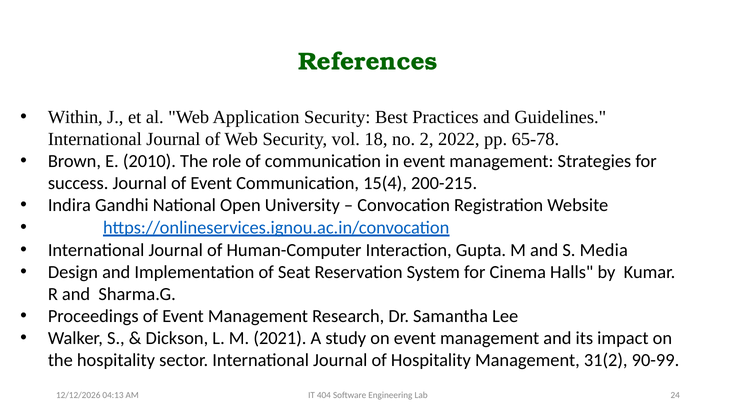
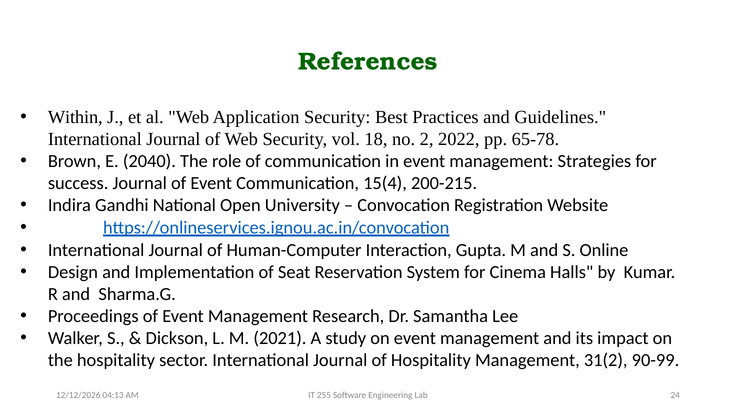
2010: 2010 -> 2040
Media: Media -> Online
404: 404 -> 255
